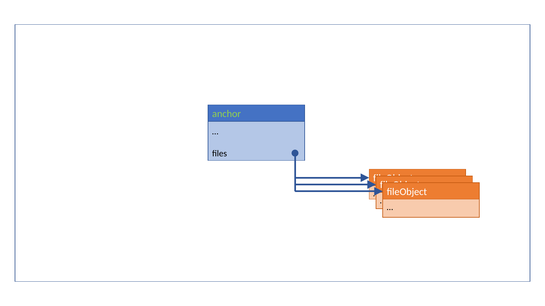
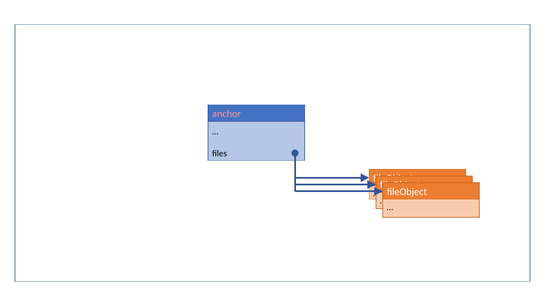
anchor colour: light green -> pink
